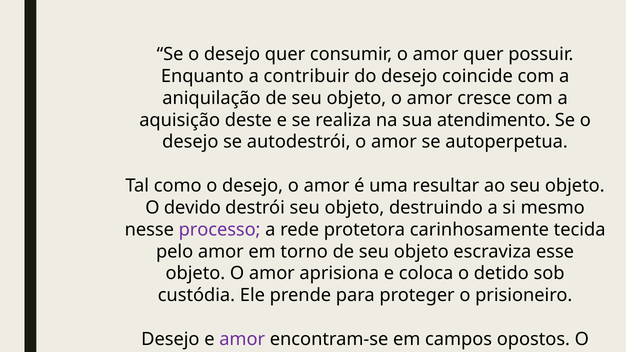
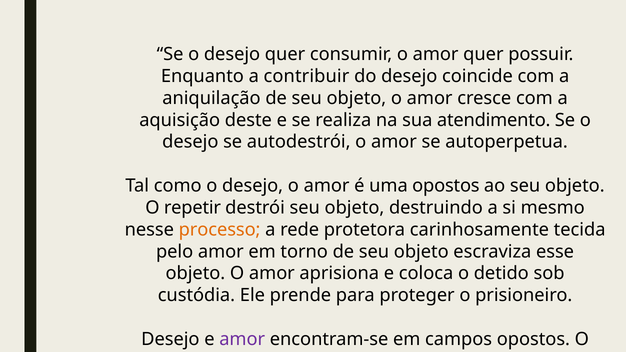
uma resultar: resultar -> opostos
devido: devido -> repetir
processo colour: purple -> orange
